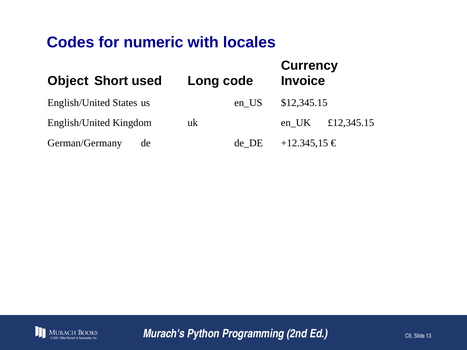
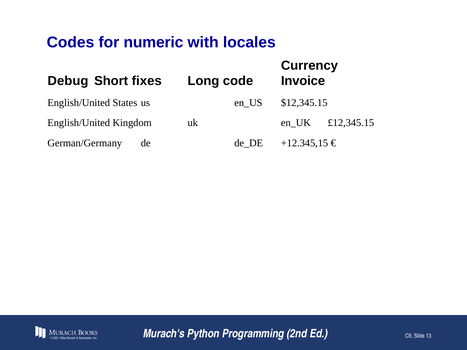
Object: Object -> Debug
used: used -> fixes
